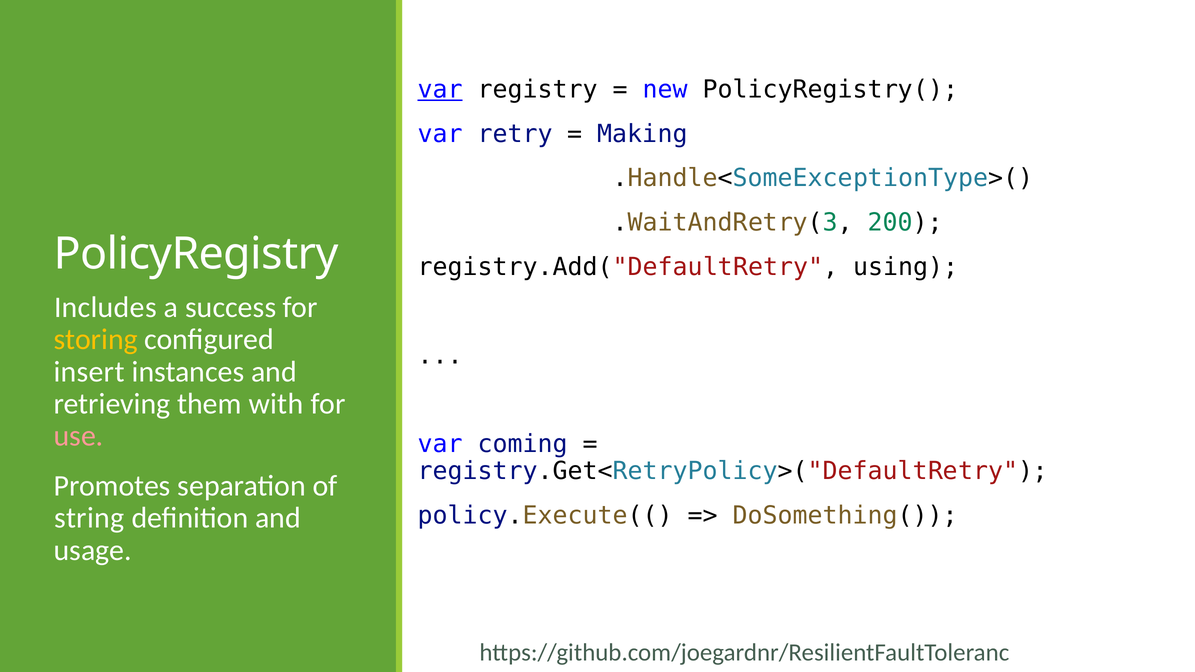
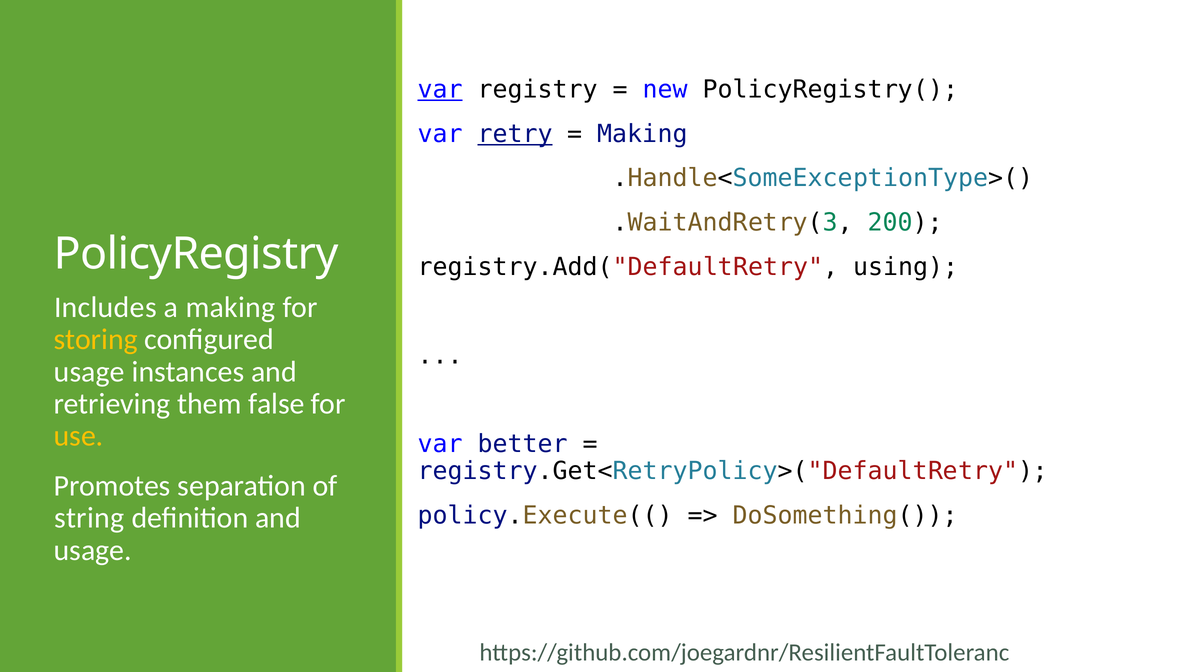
retry underline: none -> present
a success: success -> making
insert at (89, 372): insert -> usage
with: with -> false
use colour: pink -> yellow
coming: coming -> better
